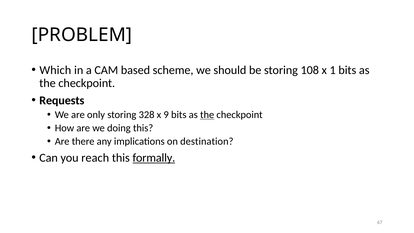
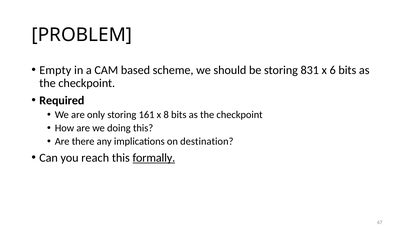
Which: Which -> Empty
108: 108 -> 831
1: 1 -> 6
Requests: Requests -> Required
328: 328 -> 161
9: 9 -> 8
the at (207, 115) underline: present -> none
